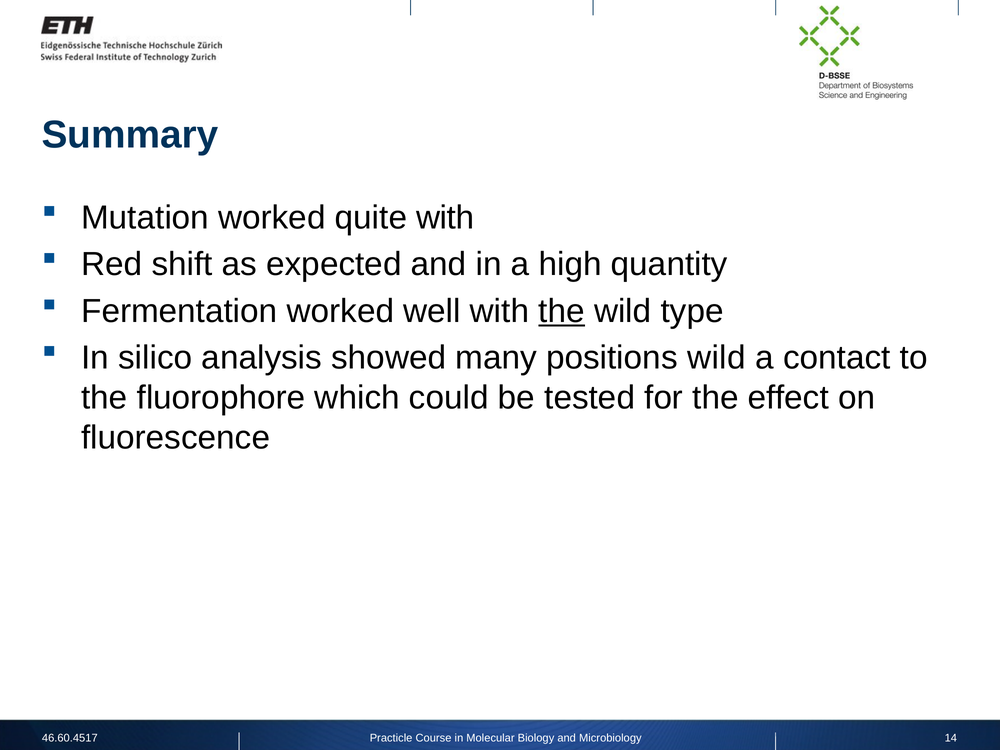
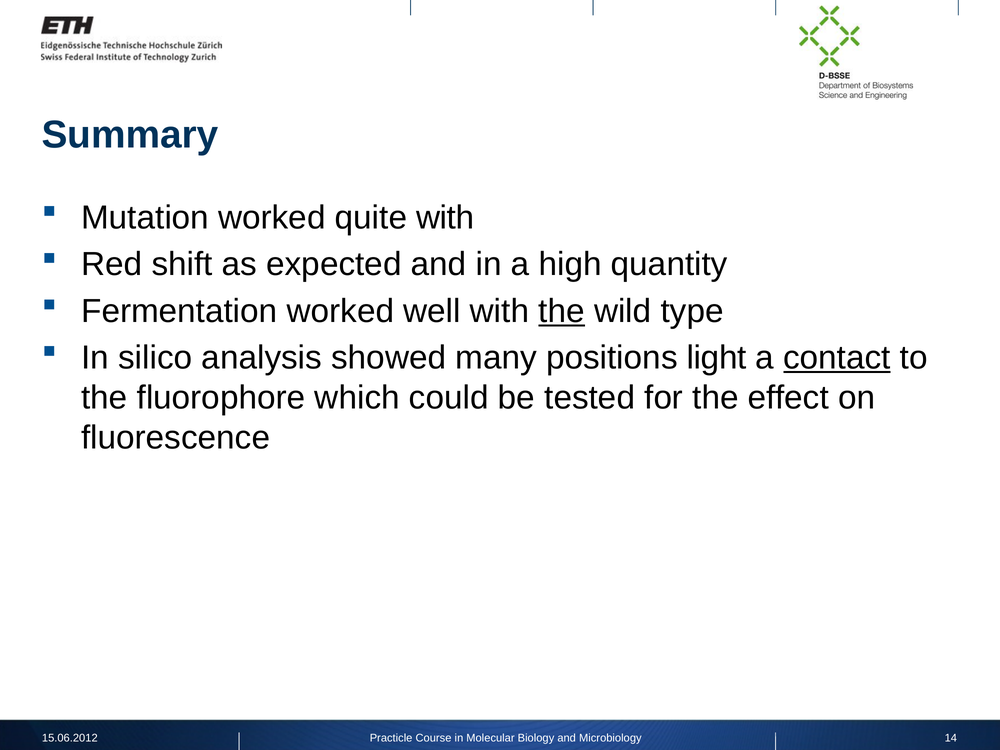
positions wild: wild -> light
contact underline: none -> present
46.60.4517: 46.60.4517 -> 15.06.2012
